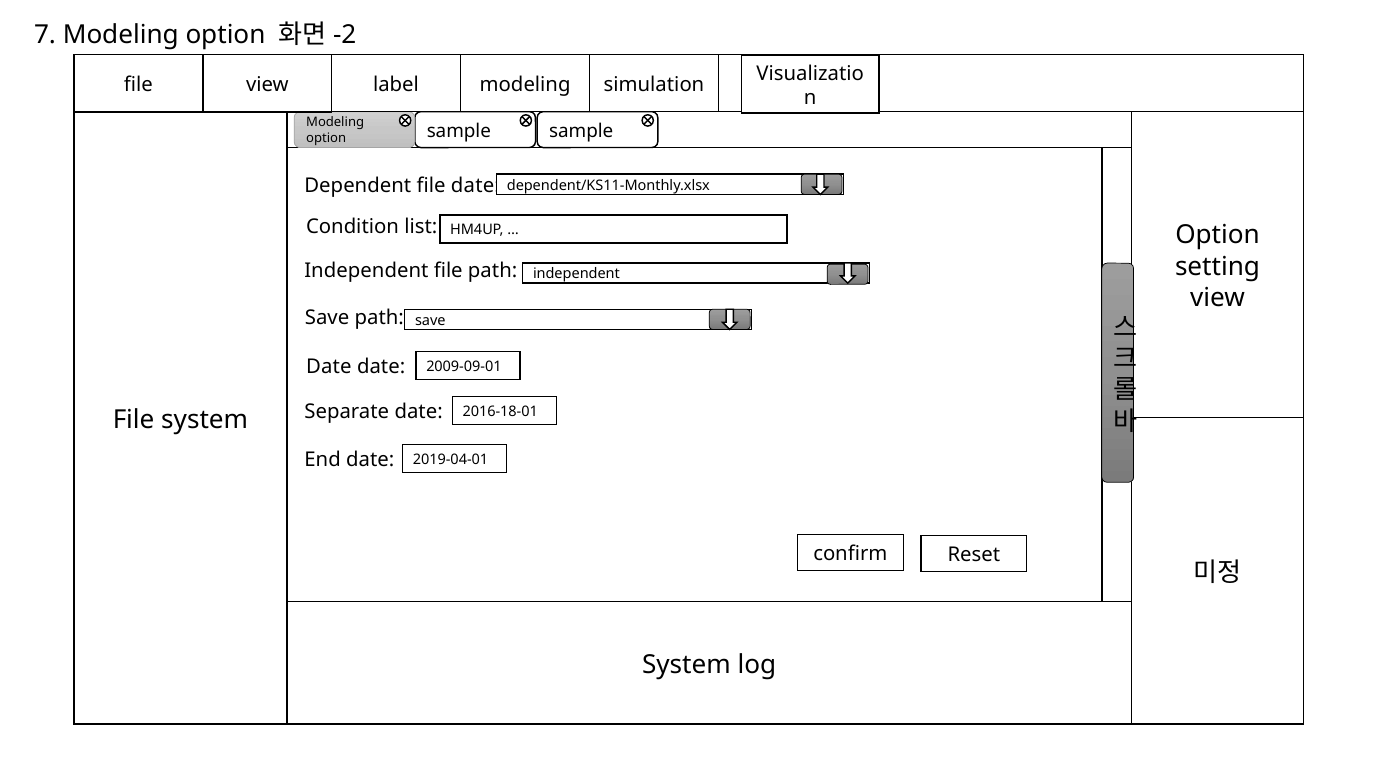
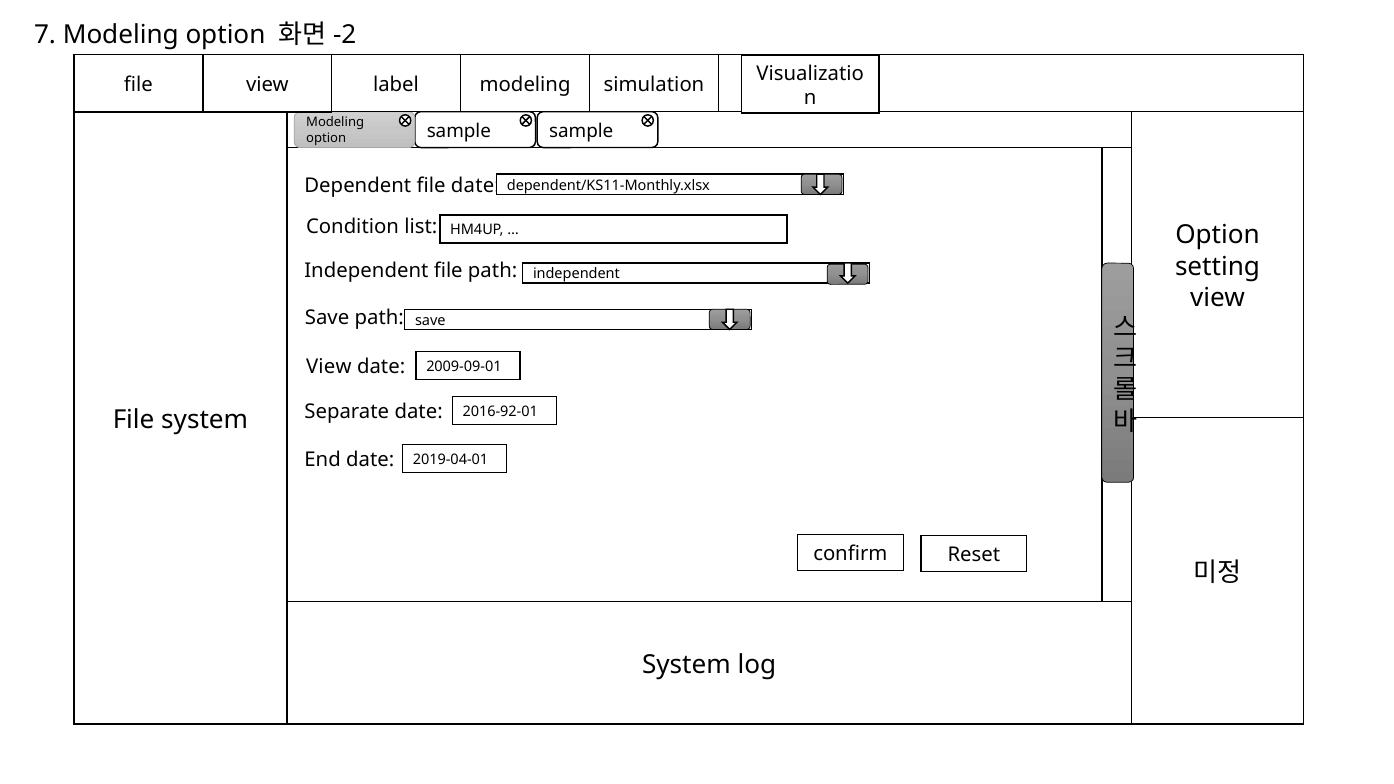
Date at (329, 367): Date -> View
2016-18-01: 2016-18-01 -> 2016-92-01
